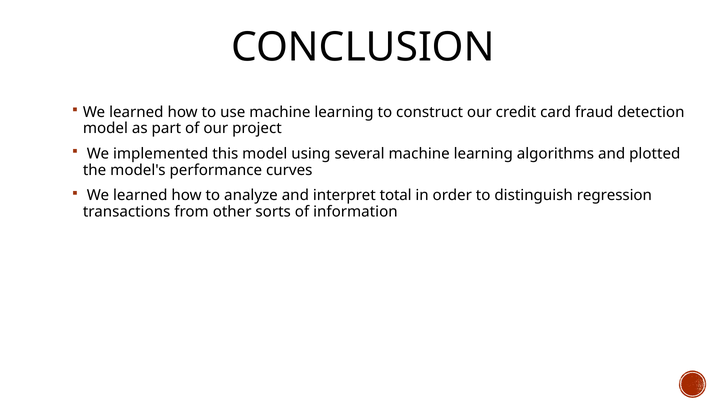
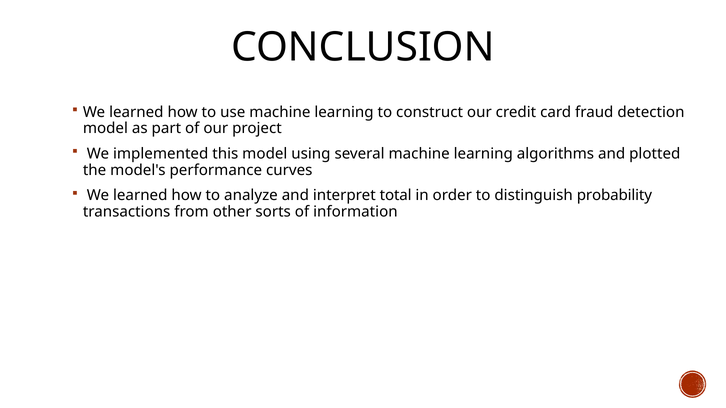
regression: regression -> probability
